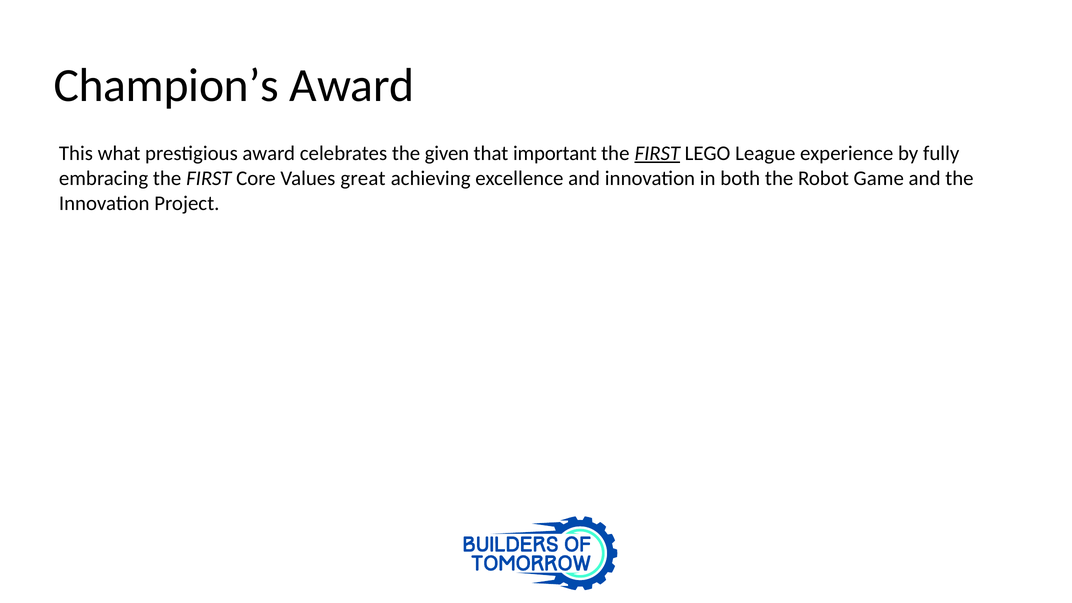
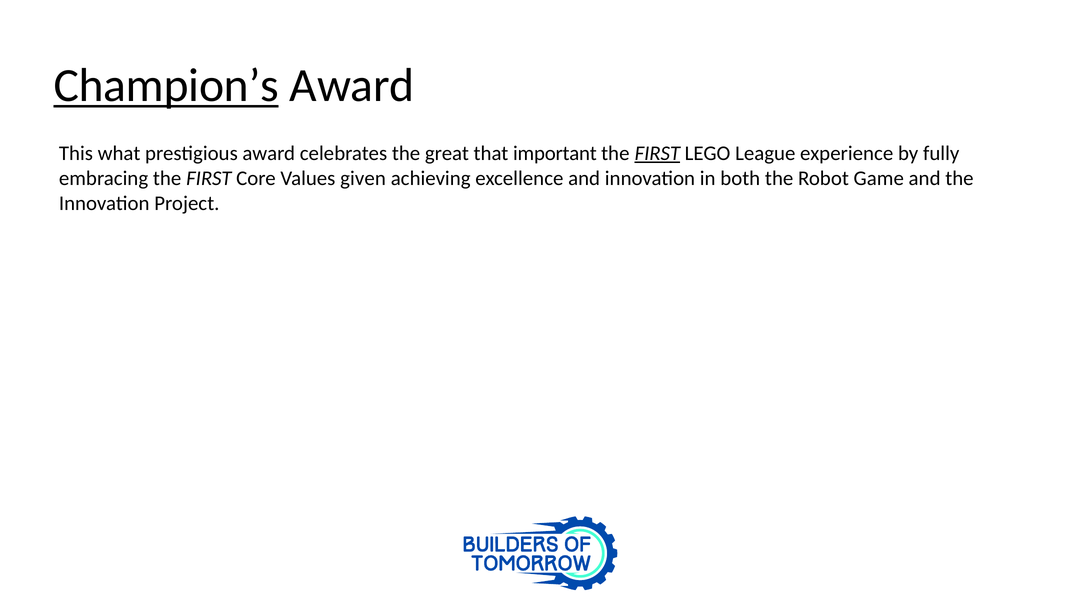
Champion’s underline: none -> present
given: given -> great
great: great -> given
